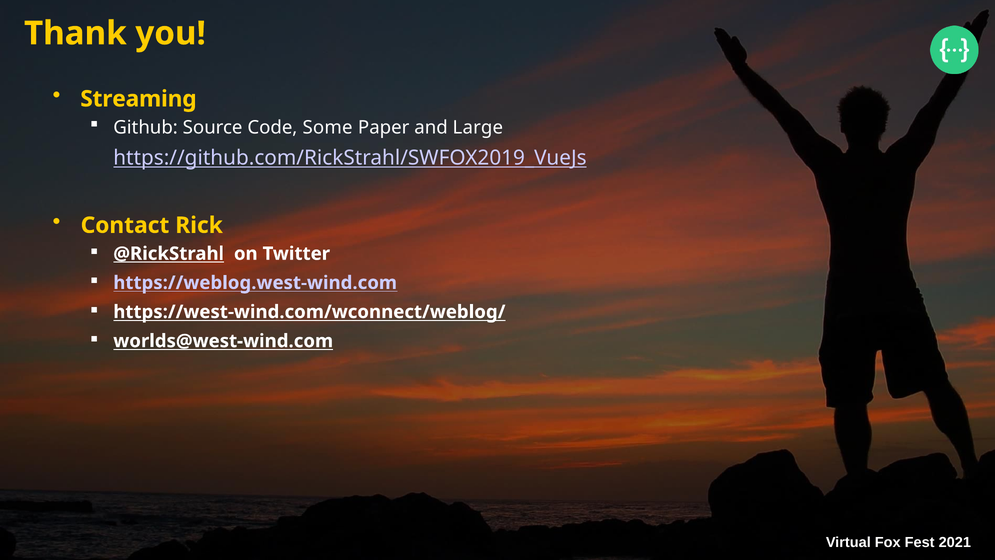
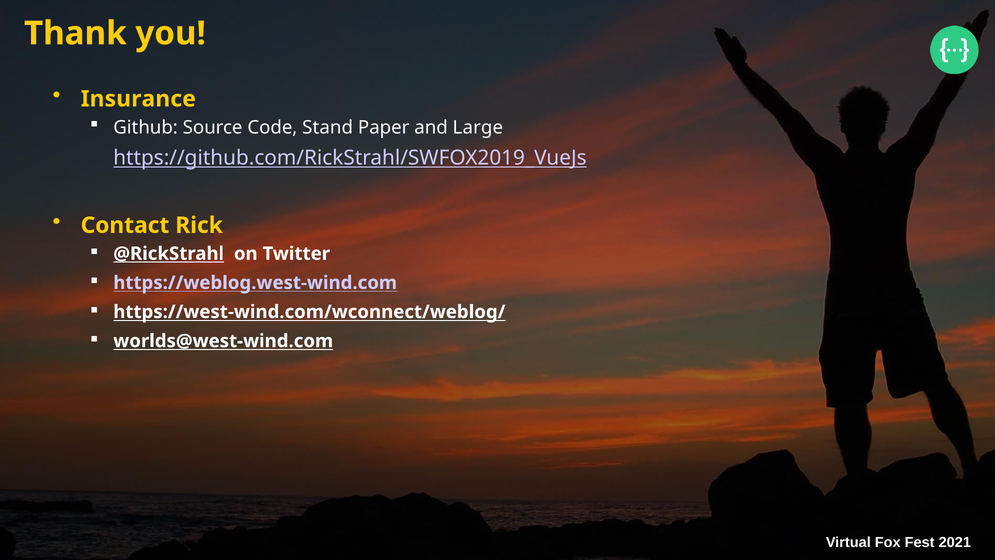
Streaming: Streaming -> Insurance
Some: Some -> Stand
